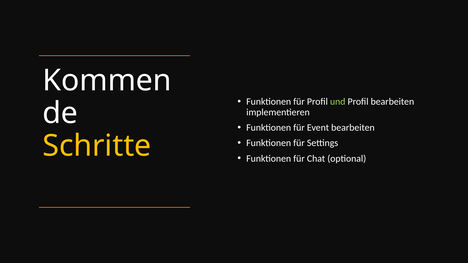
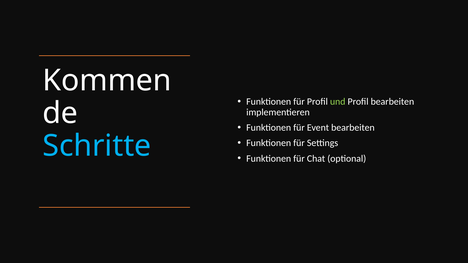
Schritte colour: yellow -> light blue
